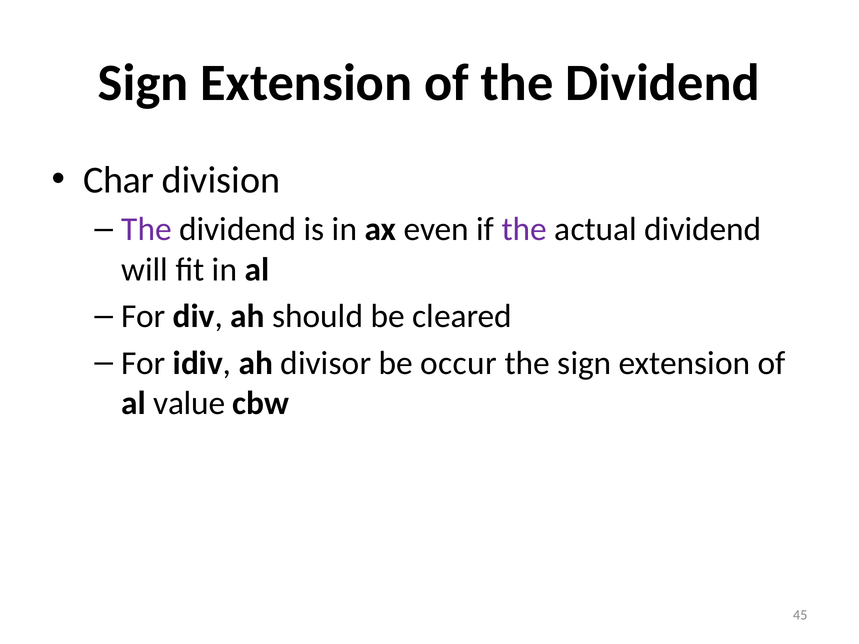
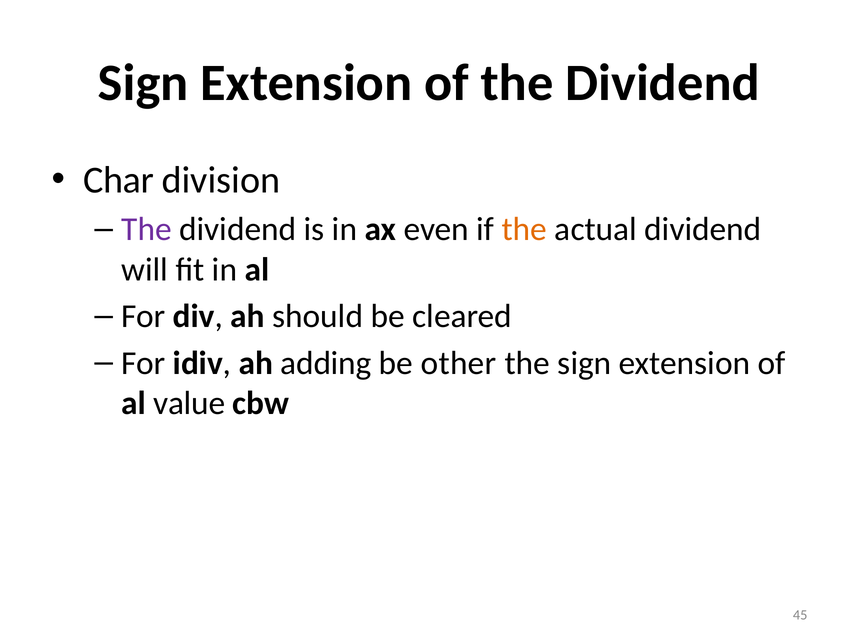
the at (524, 230) colour: purple -> orange
divisor: divisor -> adding
occur: occur -> other
